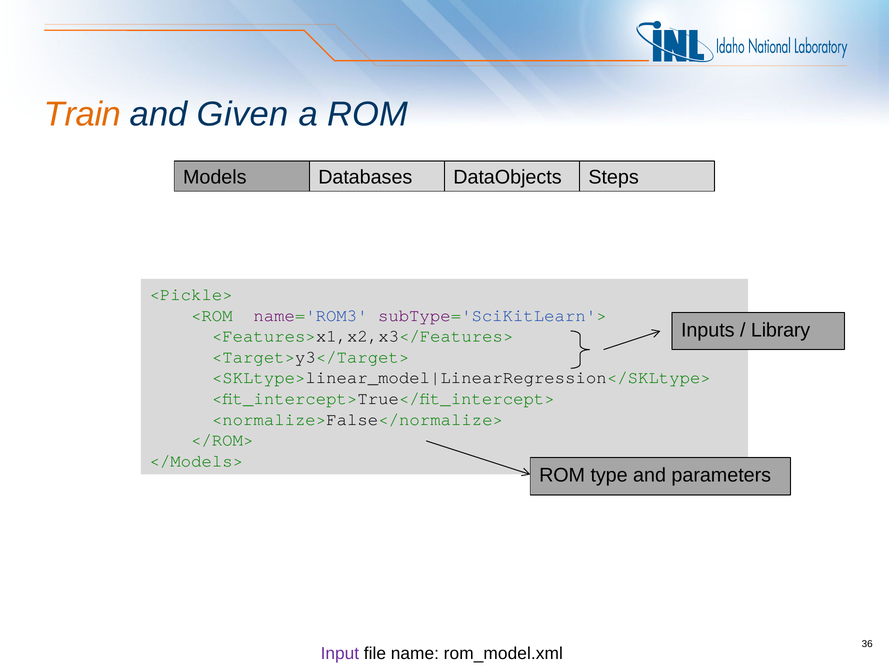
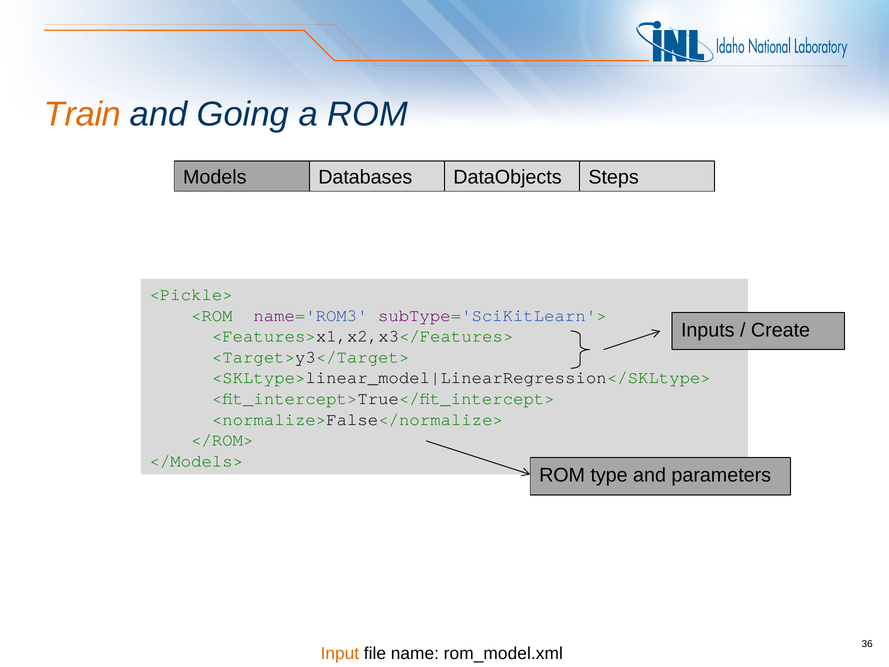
Given: Given -> Going
Library: Library -> Create
Input colour: purple -> orange
